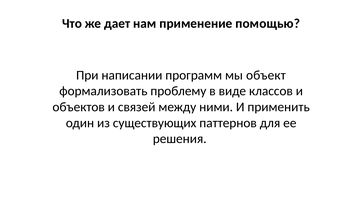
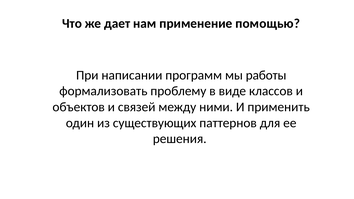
объект: объект -> работы
